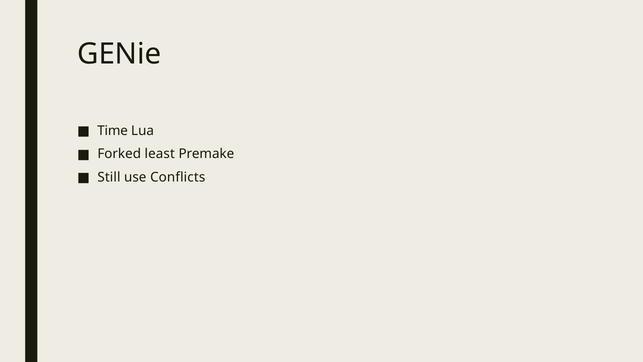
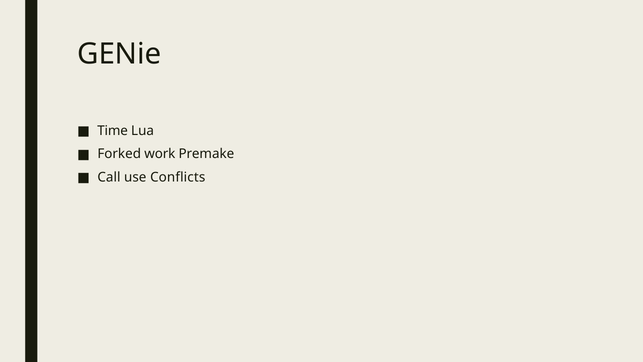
least: least -> work
Still: Still -> Call
